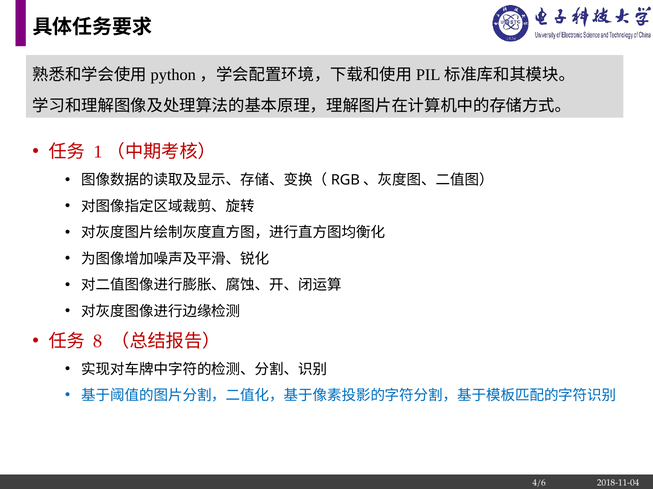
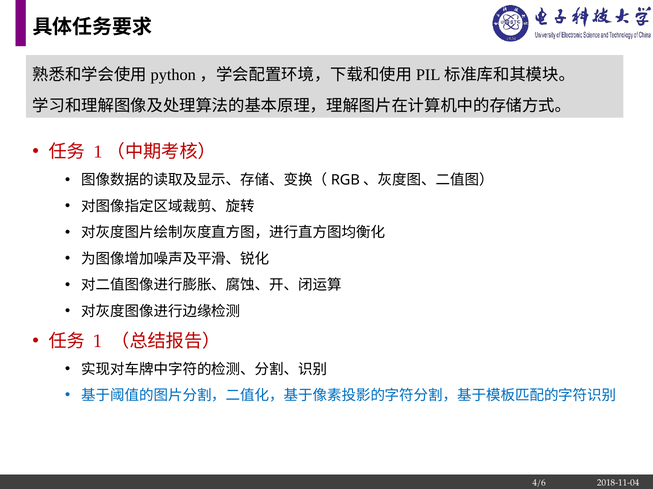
8: 8 -> 1
